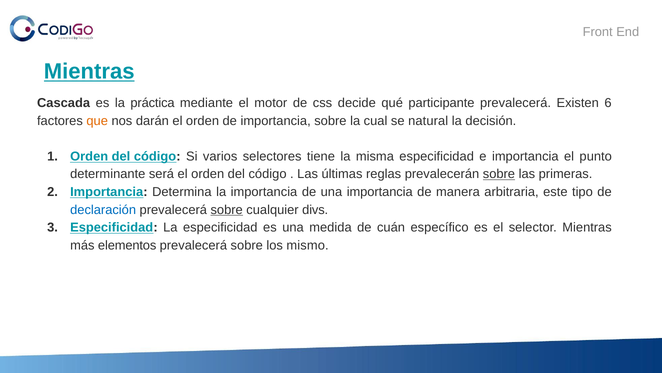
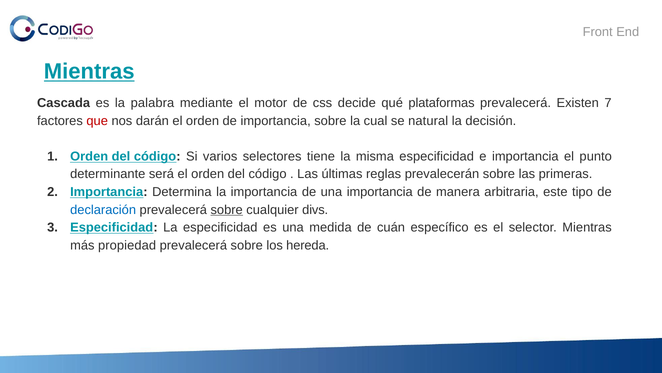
práctica: práctica -> palabra
participante: participante -> plataformas
6: 6 -> 7
que colour: orange -> red
sobre at (499, 174) underline: present -> none
elementos: elementos -> propiedad
mismo: mismo -> hereda
